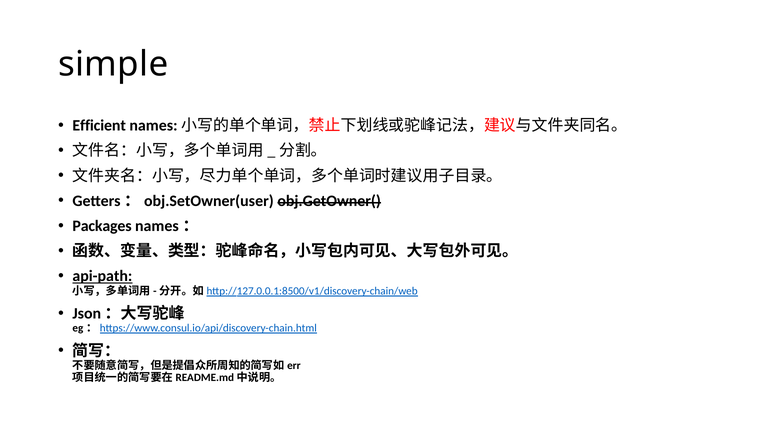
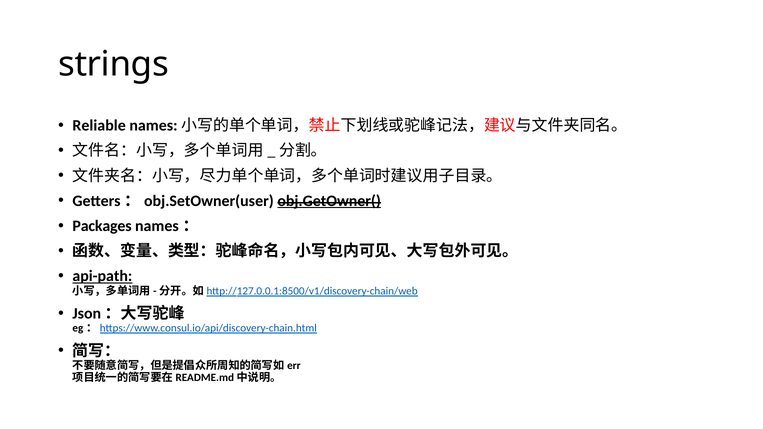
simple: simple -> strings
Efficient: Efficient -> Reliable
obj.GetOwner( underline: none -> present
